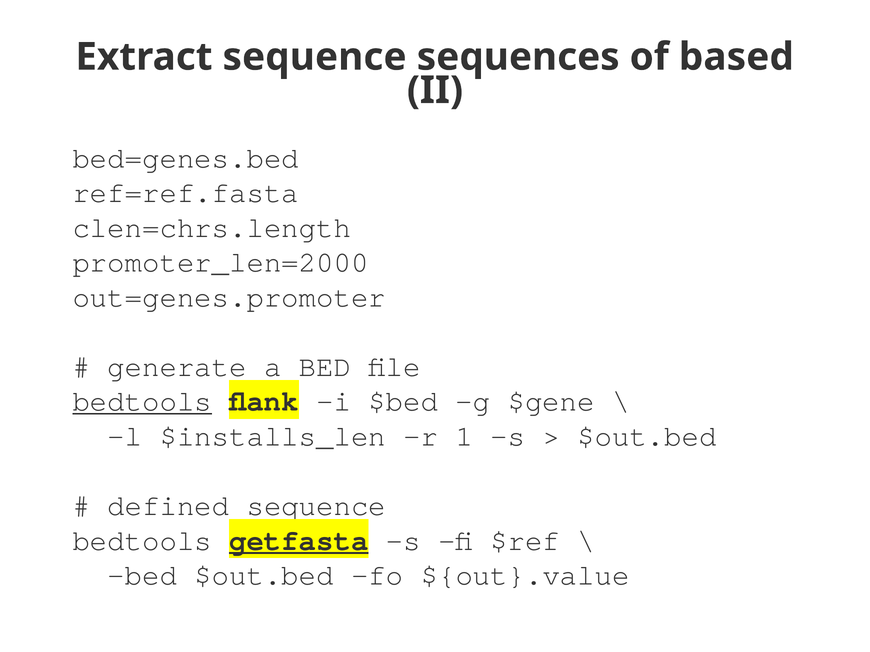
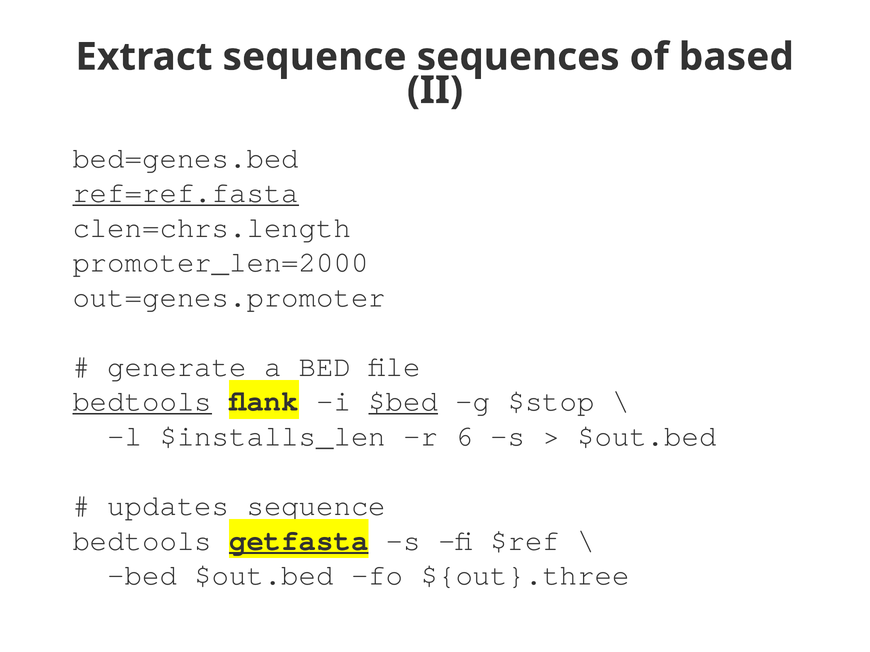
ref=ref.fasta underline: none -> present
$bed underline: none -> present
$gene: $gene -> $stop
1: 1 -> 6
defined: defined -> updates
${out}.value: ${out}.value -> ${out}.three
